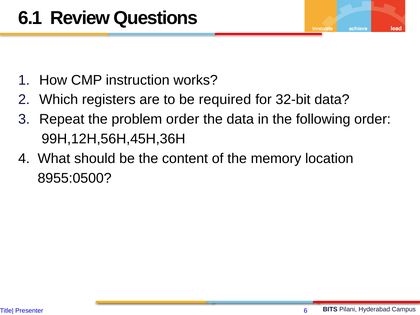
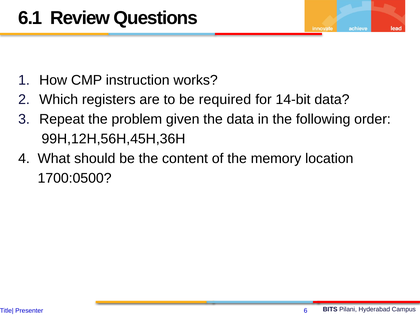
32-bit: 32-bit -> 14-bit
problem order: order -> given
8955:0500: 8955:0500 -> 1700:0500
